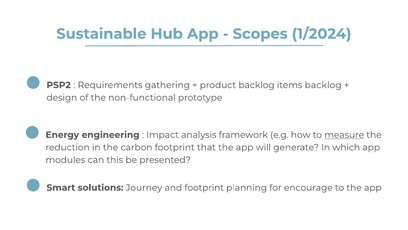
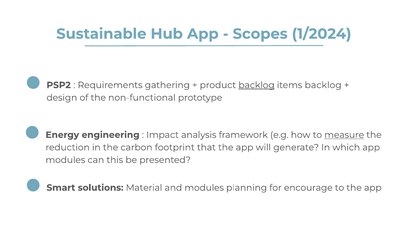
backlog at (257, 85) underline: none -> present
Journey: Journey -> Material
and footprint: footprint -> modules
